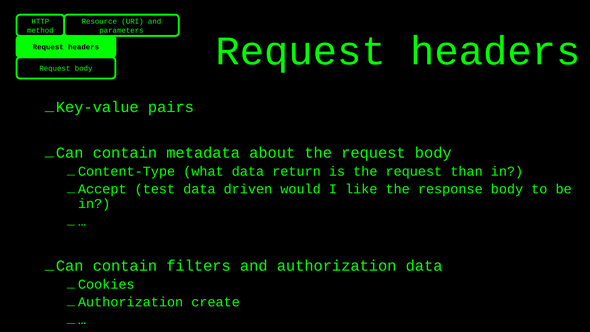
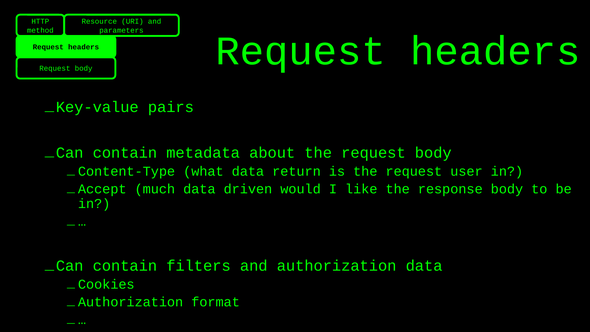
than: than -> user
test: test -> much
create: create -> format
